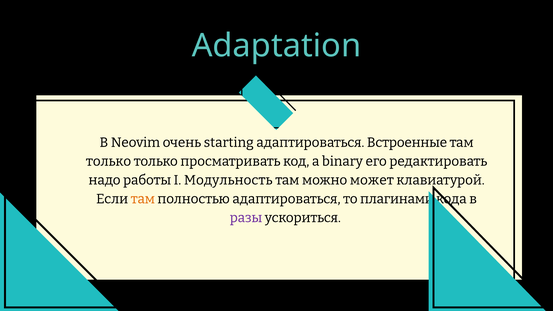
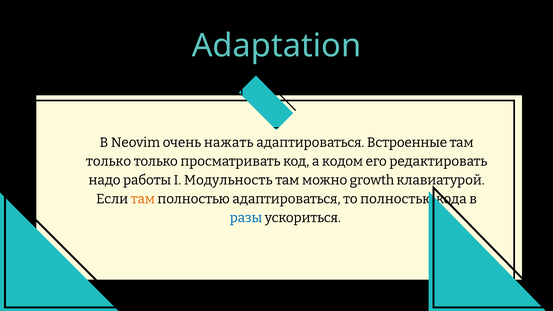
starting: starting -> нажать
binary: binary -> кодом
может: может -> growth
то плагинами: плагинами -> полностью
разы colour: purple -> blue
